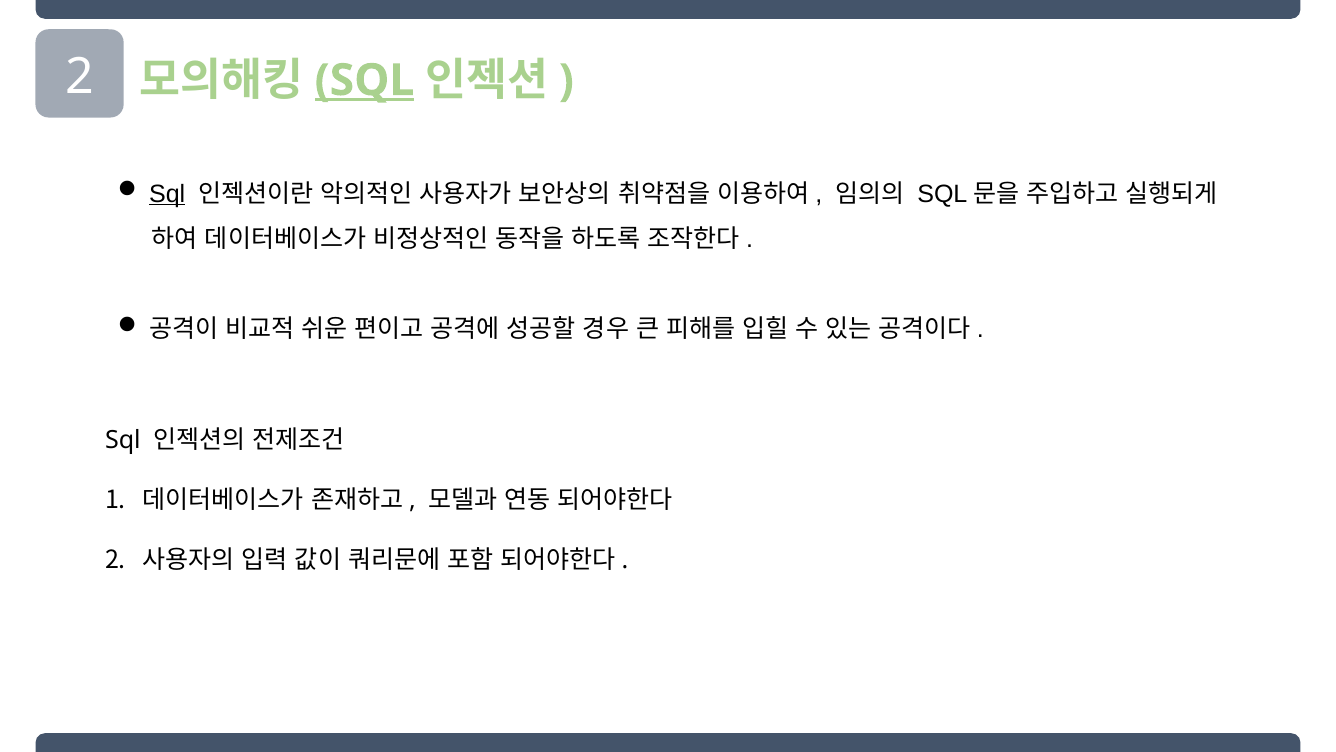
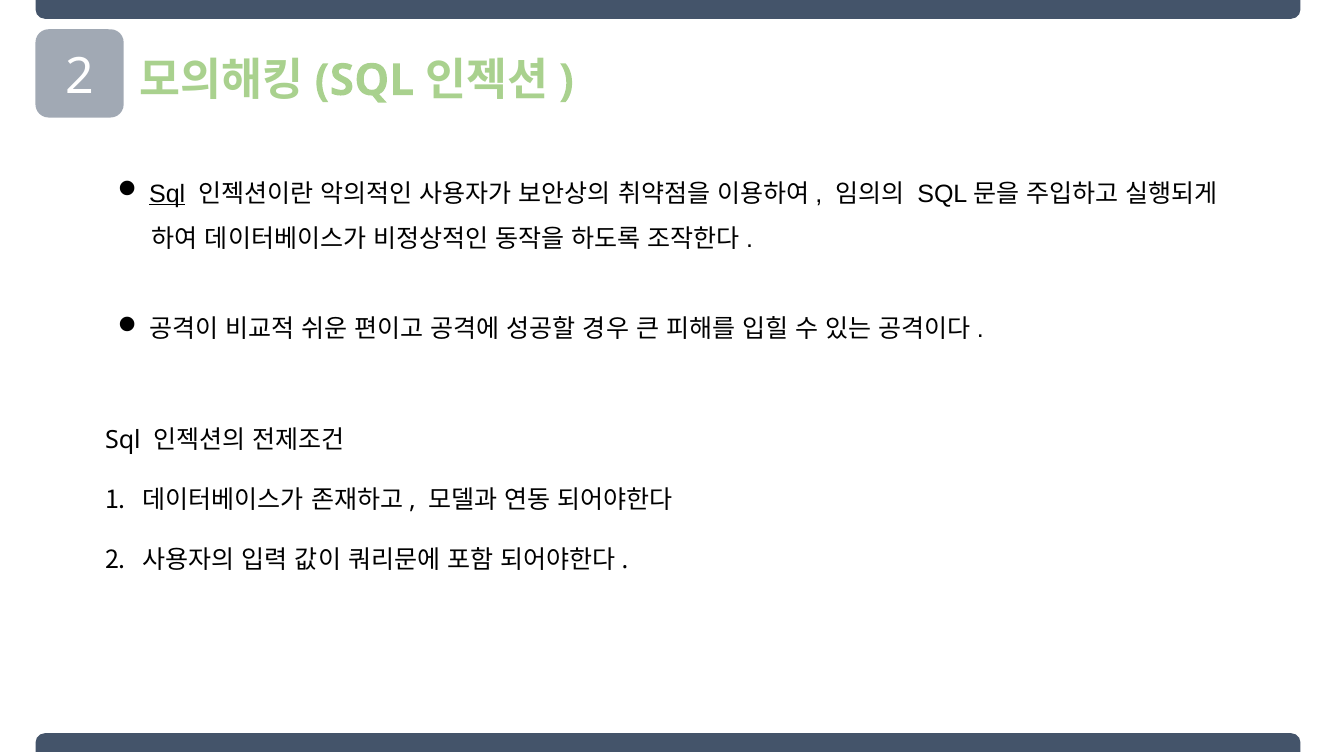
SQL at (364, 80) underline: present -> none
